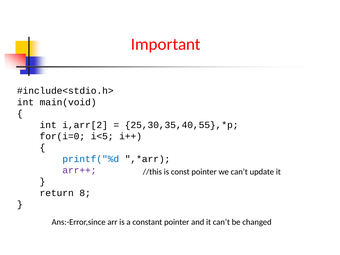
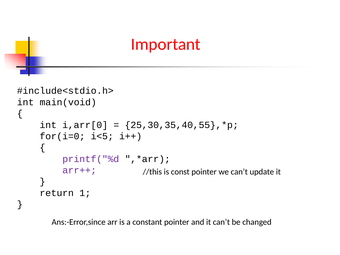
i,arr[2: i,arr[2 -> i,arr[0
printf("%d colour: blue -> purple
8: 8 -> 1
